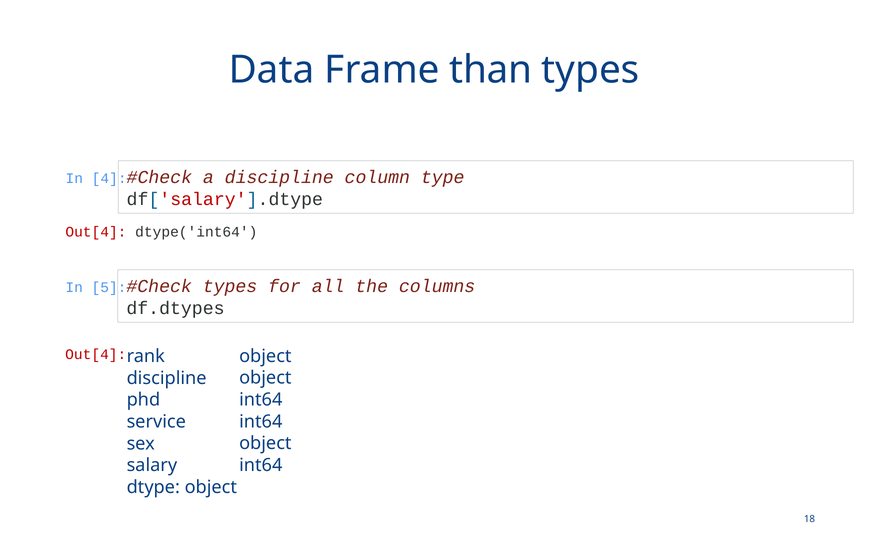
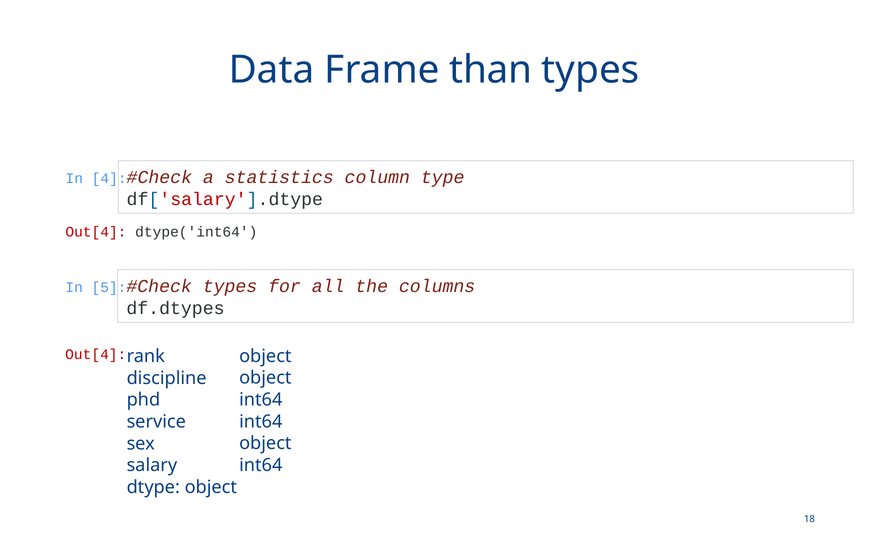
a discipline: discipline -> statistics
